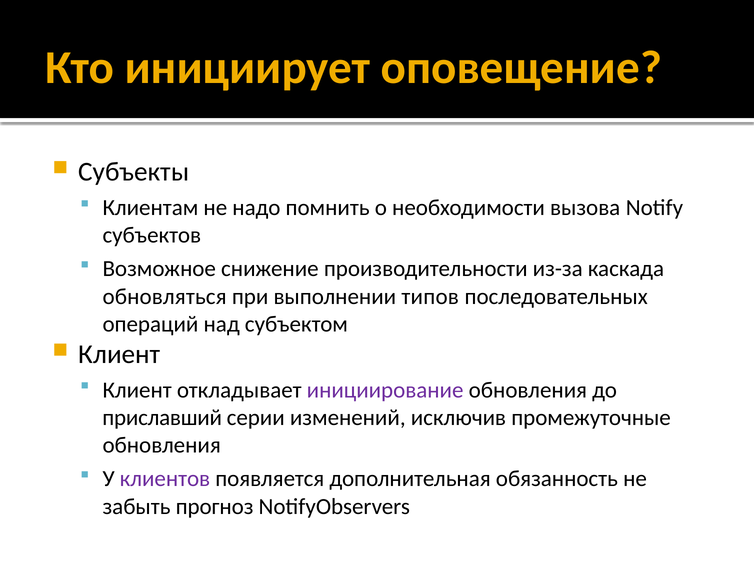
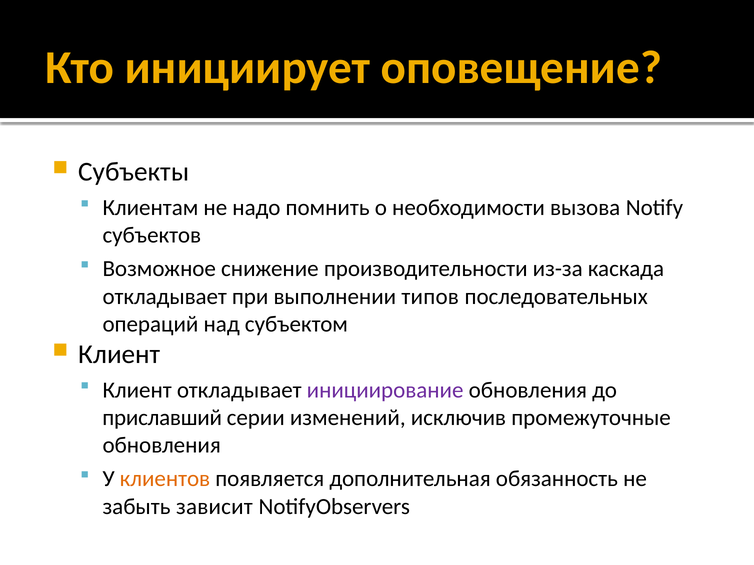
обновляться at (165, 297): обновляться -> откладывает
клиентов colour: purple -> orange
прогноз: прогноз -> зависит
